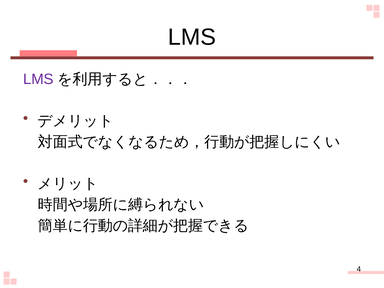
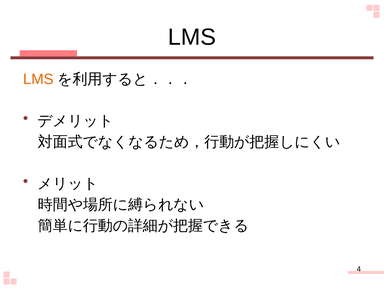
LMS at (38, 79) colour: purple -> orange
